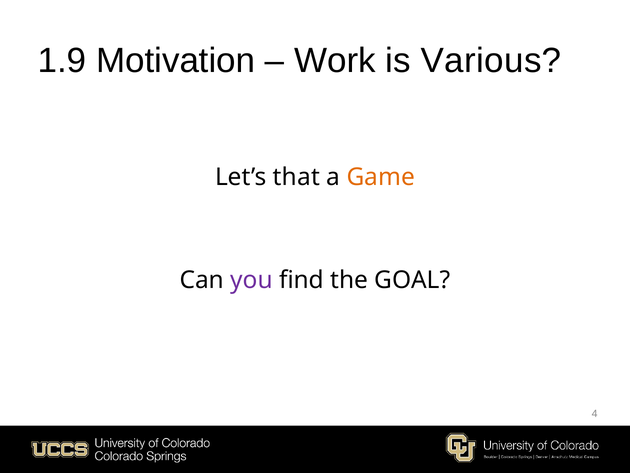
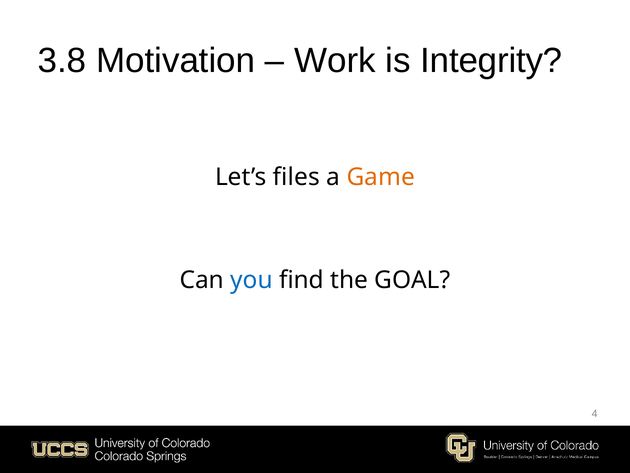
1.9: 1.9 -> 3.8
Various: Various -> Integrity
that: that -> files
you colour: purple -> blue
